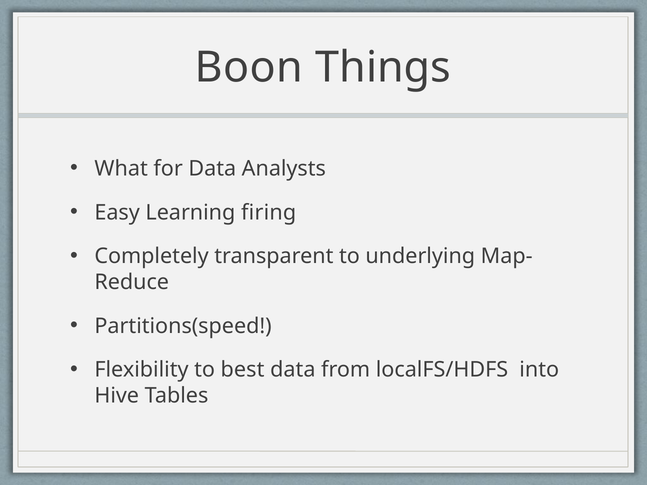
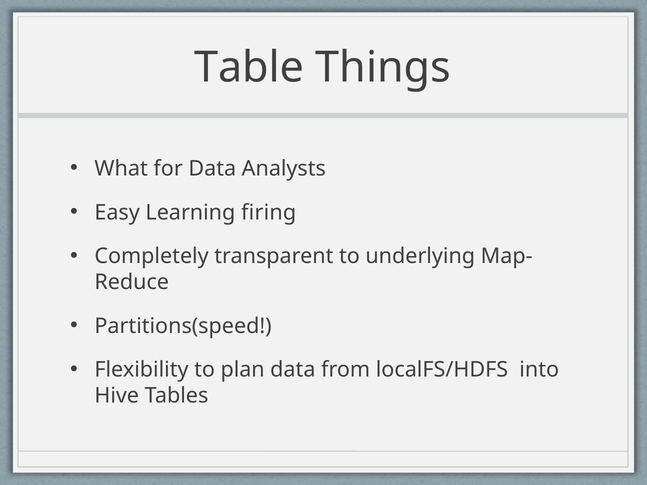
Boon: Boon -> Table
best: best -> plan
